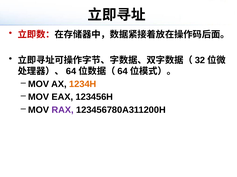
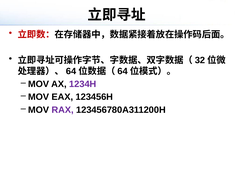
1234H colour: orange -> purple
